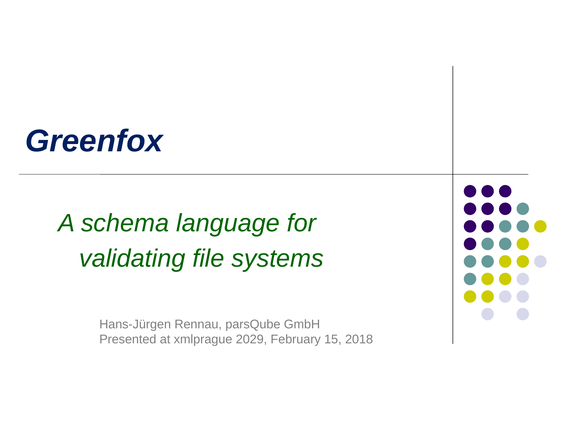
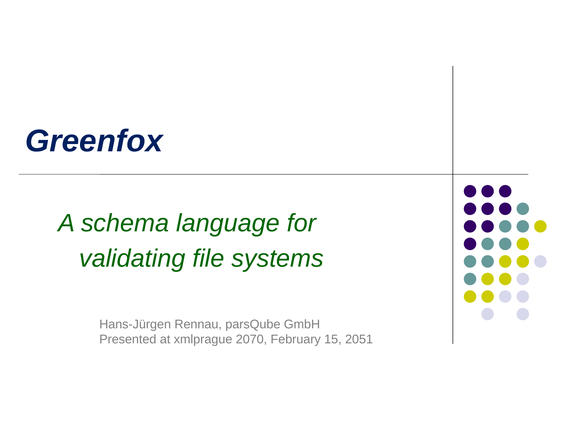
2029: 2029 -> 2070
2018: 2018 -> 2051
